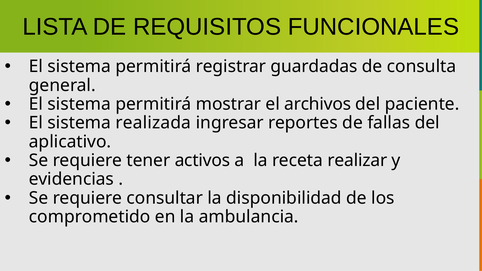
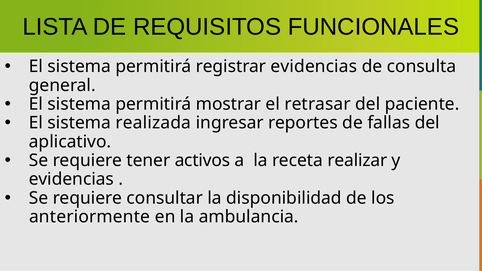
registrar guardadas: guardadas -> evidencias
archivos: archivos -> retrasar
comprometido: comprometido -> anteriormente
